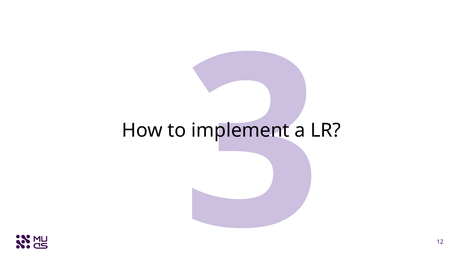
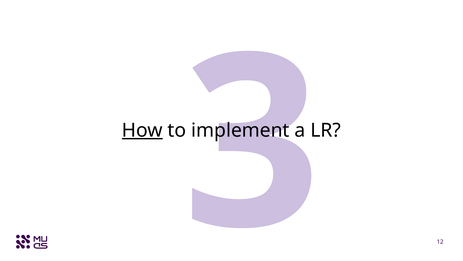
How underline: none -> present
